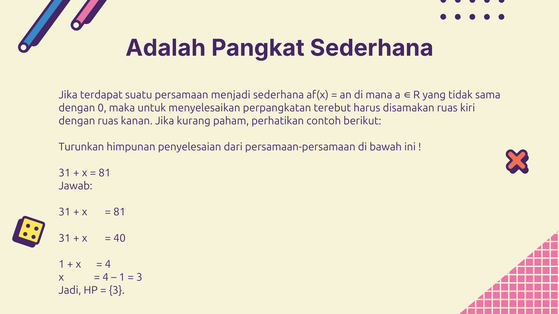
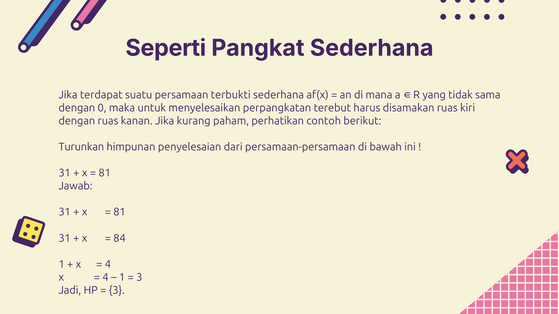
Adalah: Adalah -> Seperti
menjadi: menjadi -> terbukti
40: 40 -> 84
